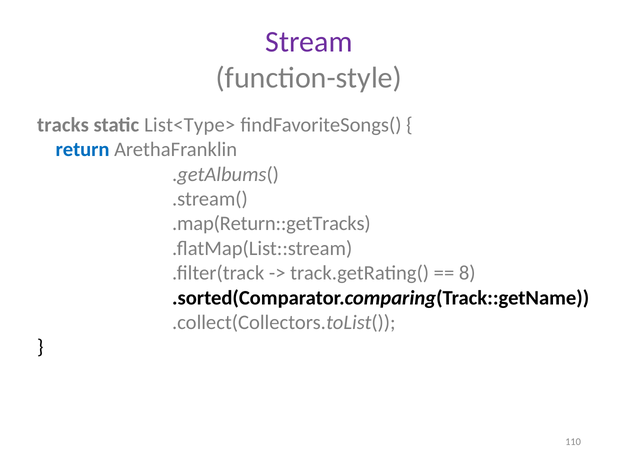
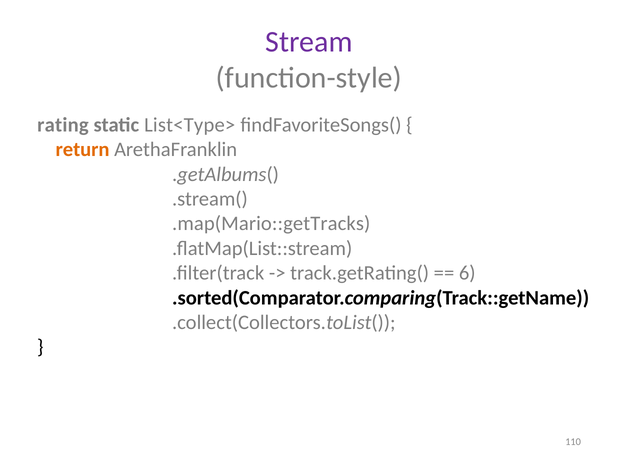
tracks: tracks -> rating
return colour: blue -> orange
.map(Return::getTracks: .map(Return::getTracks -> .map(Mario::getTracks
8: 8 -> 6
